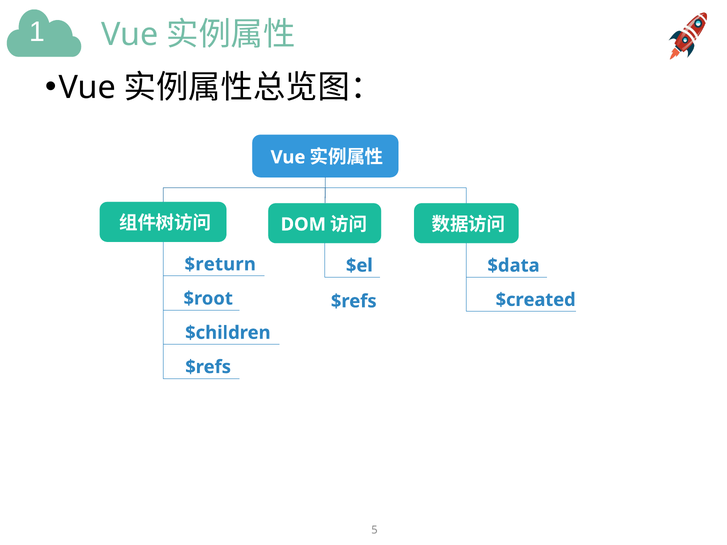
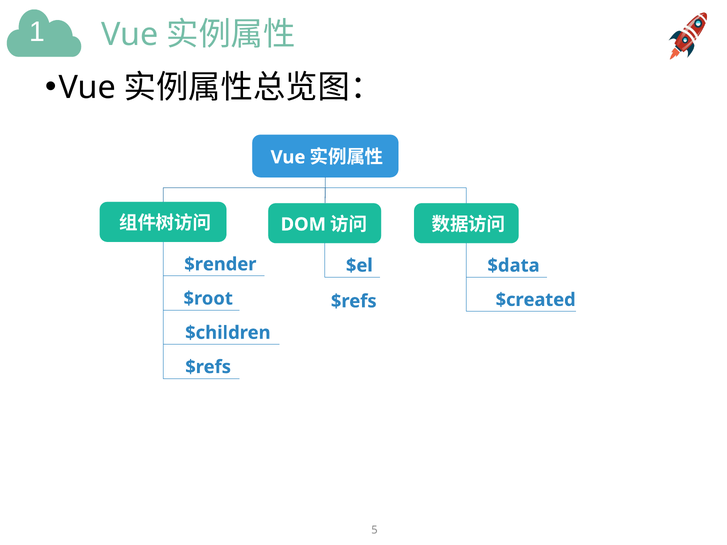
$return: $return -> $render
